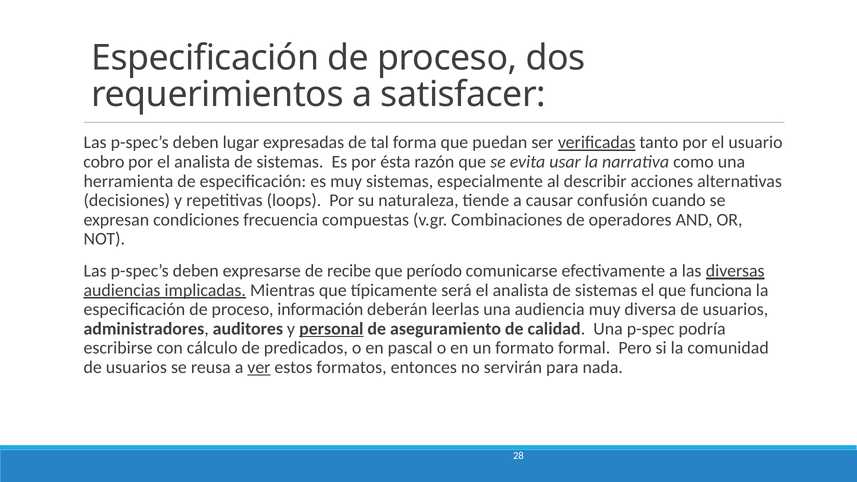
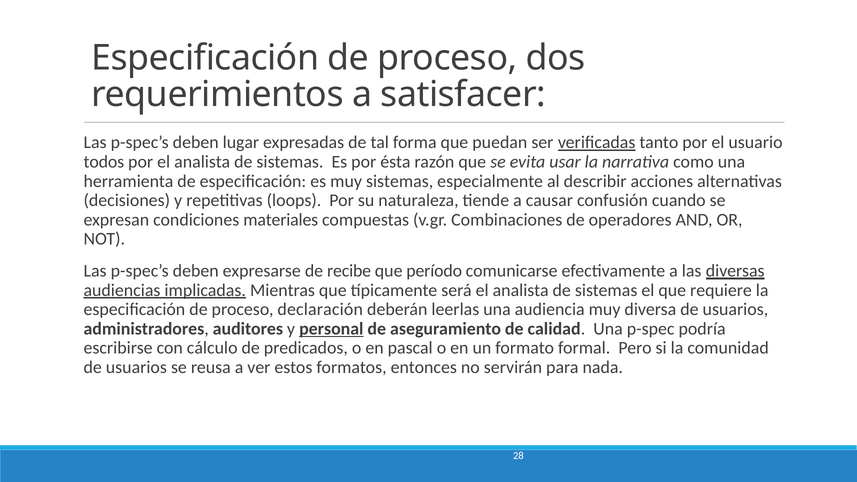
cobro: cobro -> todos
frecuencia: frecuencia -> materiales
funciona: funciona -> requiere
información: información -> declaración
ver underline: present -> none
